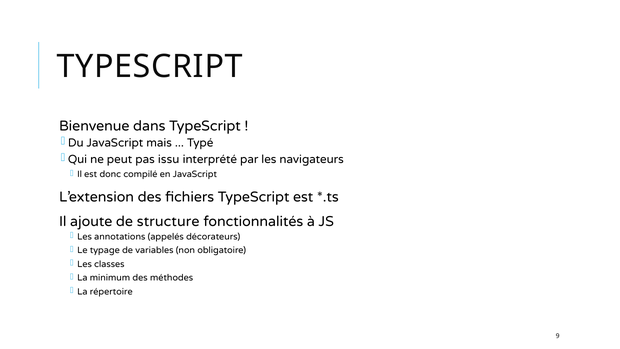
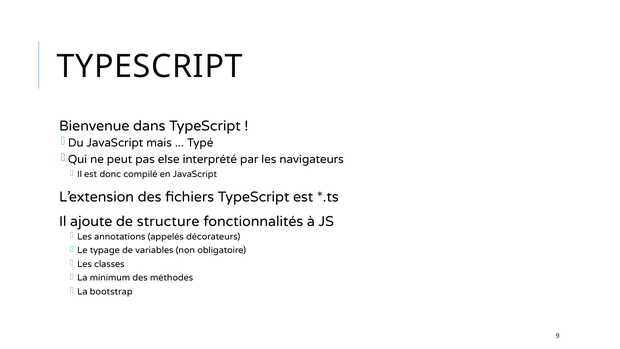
issu: issu -> else
répertoire: répertoire -> bootstrap
